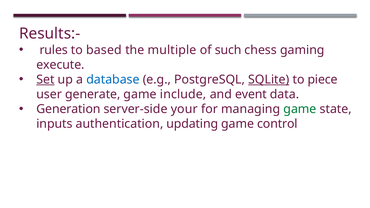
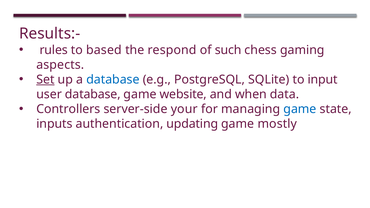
multiple: multiple -> respond
execute: execute -> aspects
SQLite underline: present -> none
piece: piece -> input
user generate: generate -> database
include: include -> website
event: event -> when
Generation: Generation -> Controllers
game at (300, 109) colour: green -> blue
control: control -> mostly
